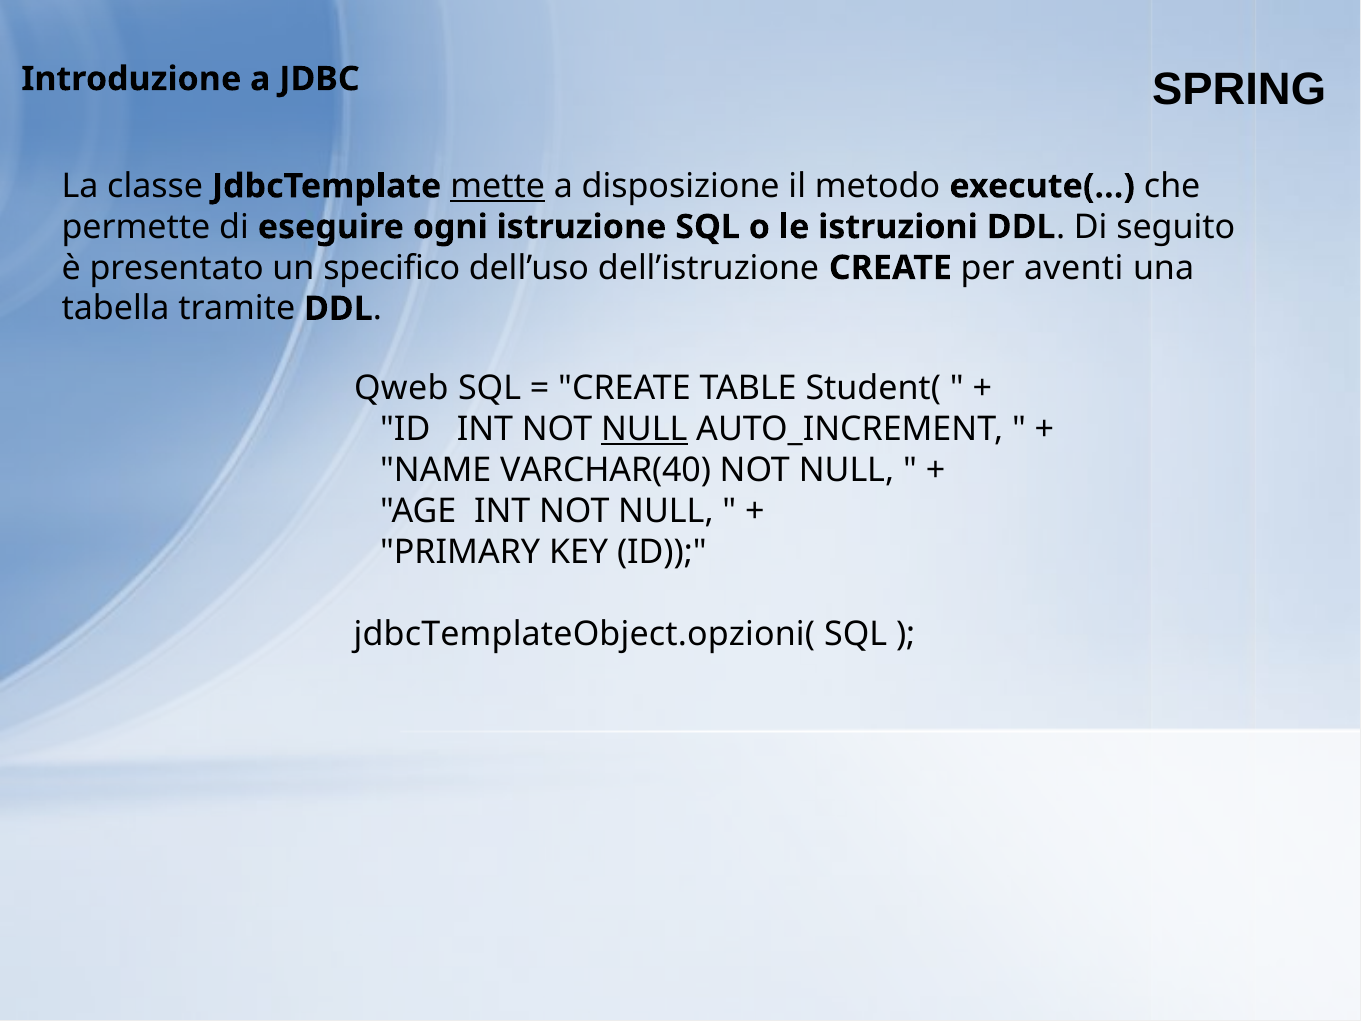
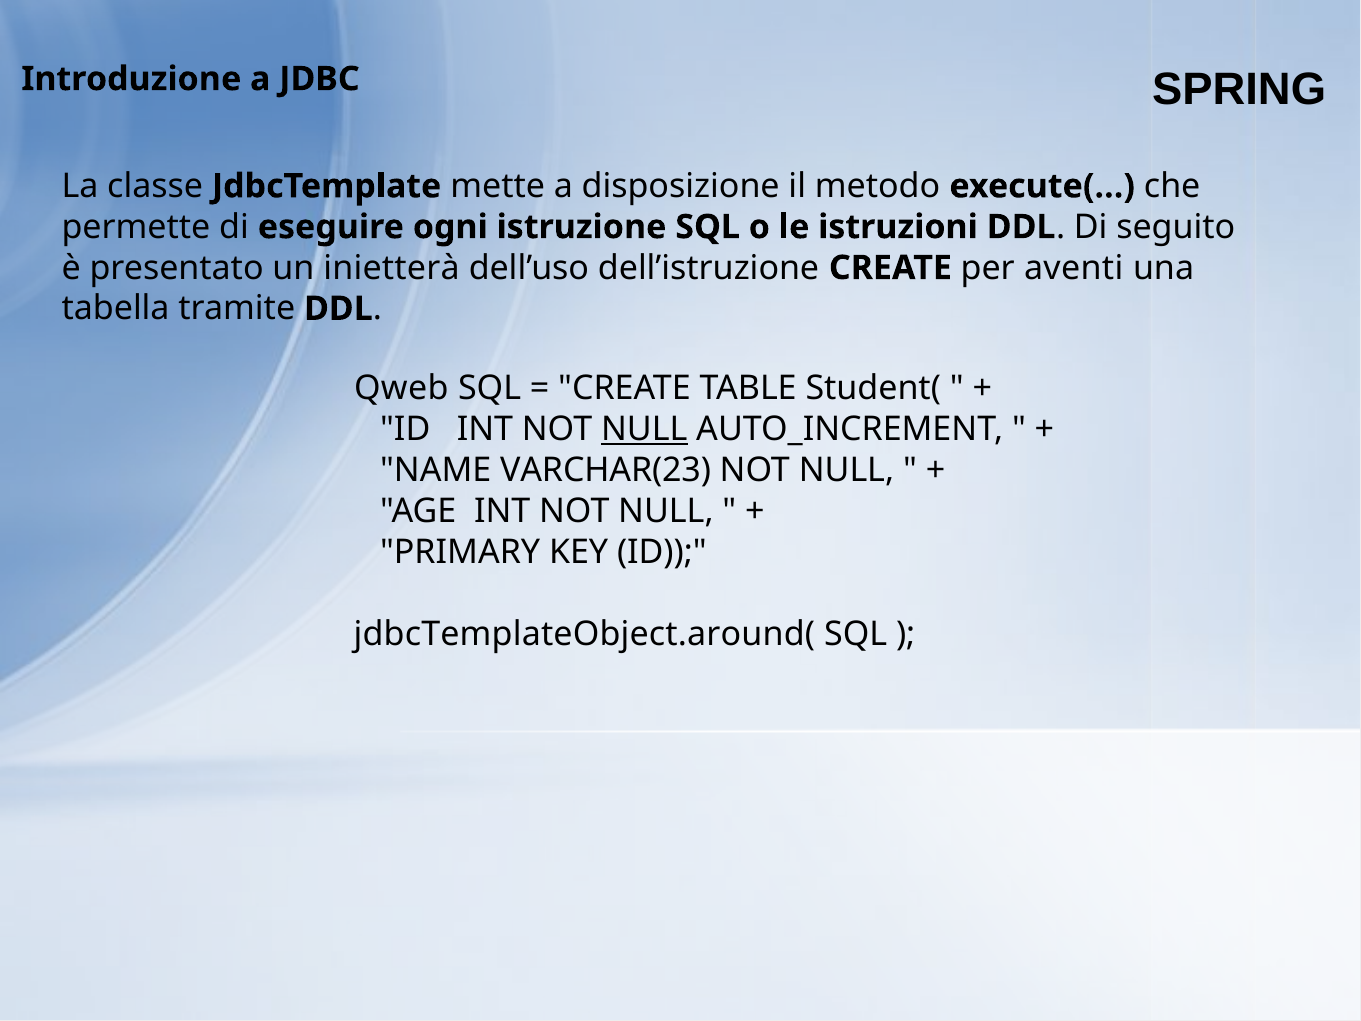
mette underline: present -> none
specifico: specifico -> inietterà
VARCHAR(40: VARCHAR(40 -> VARCHAR(23
jdbcTemplateObject.opzioni(: jdbcTemplateObject.opzioni( -> jdbcTemplateObject.around(
